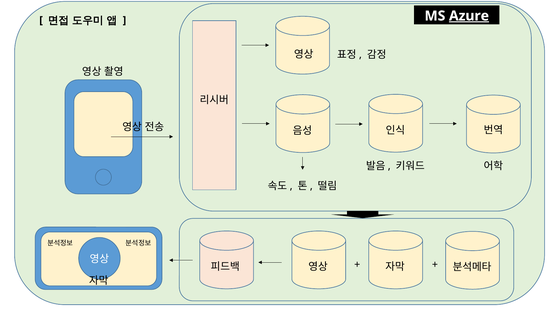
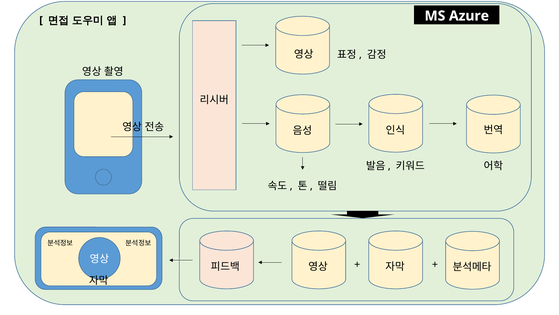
Azure underline: present -> none
